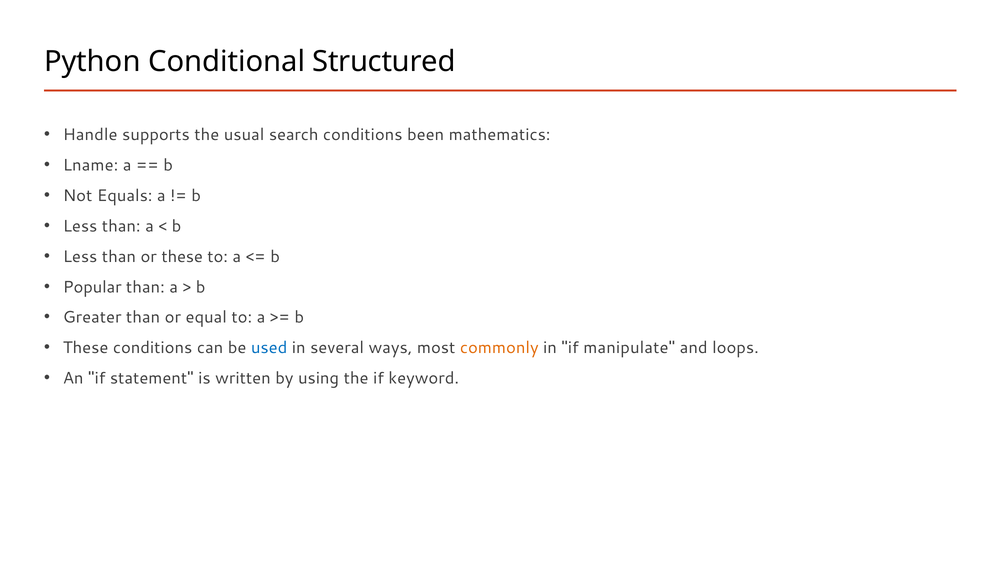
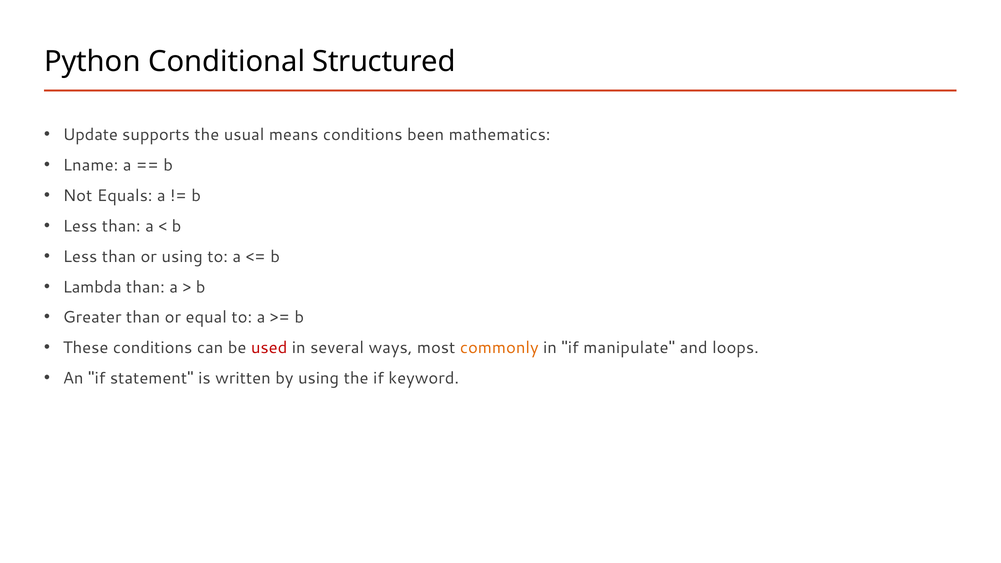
Handle: Handle -> Update
search: search -> means
or these: these -> using
Popular: Popular -> Lambda
used colour: blue -> red
